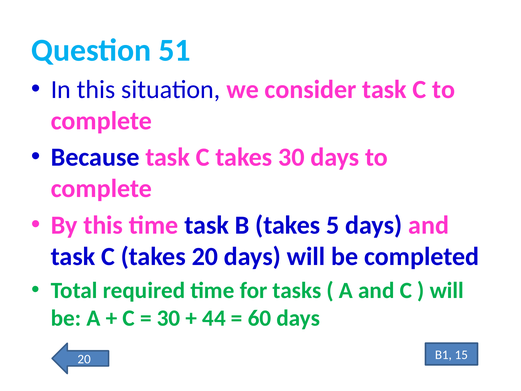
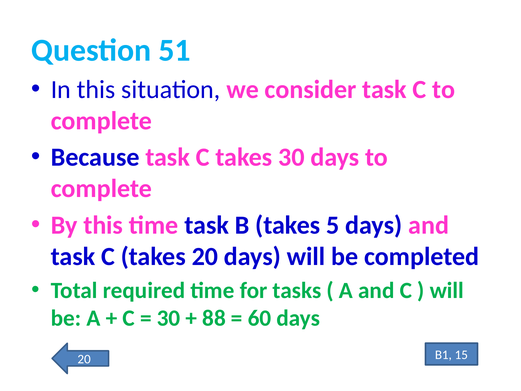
44: 44 -> 88
